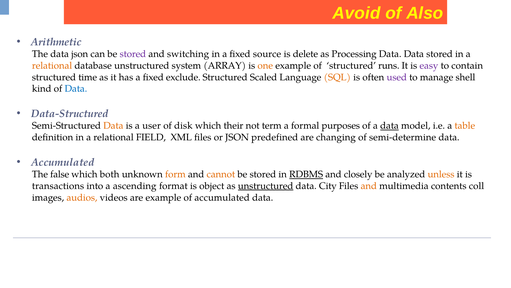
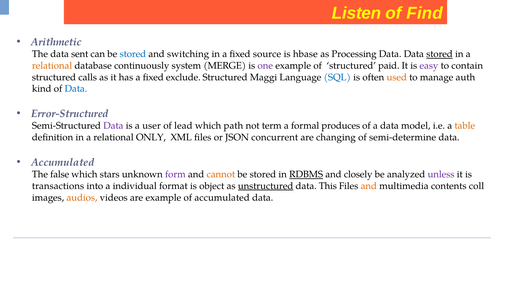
Avoid: Avoid -> Listen
Also: Also -> Find
data json: json -> sent
stored at (133, 54) colour: purple -> blue
delete: delete -> hbase
stored at (440, 54) underline: none -> present
database unstructured: unstructured -> continuously
ARRAY: ARRAY -> MERGE
one colour: orange -> purple
runs: runs -> paid
time: time -> calls
Scaled: Scaled -> Maggi
SQL colour: orange -> blue
used colour: purple -> orange
shell: shell -> auth
Data-Structured: Data-Structured -> Error-Structured
Data at (113, 126) colour: orange -> purple
disk: disk -> lead
their: their -> path
purposes: purposes -> produces
data at (390, 126) underline: present -> none
FIELD: FIELD -> ONLY
predefined: predefined -> concurrent
both: both -> stars
form colour: orange -> purple
unless colour: orange -> purple
ascending: ascending -> individual
City: City -> This
